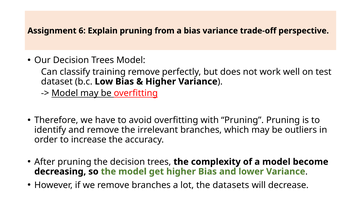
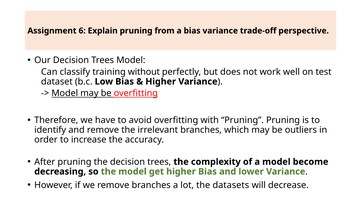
training remove: remove -> without
